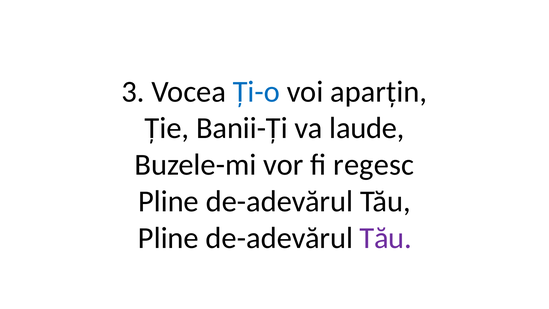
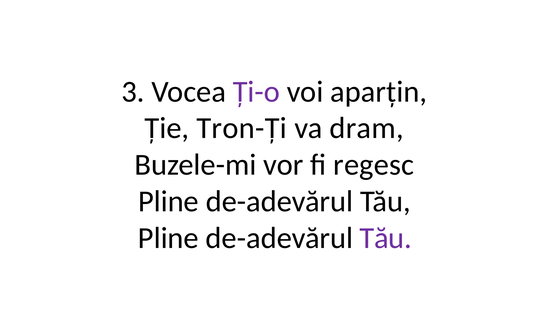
Ți-o colour: blue -> purple
Banii-Ți: Banii-Ți -> Tron-Ți
laude: laude -> dram
